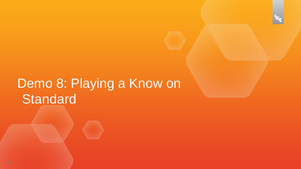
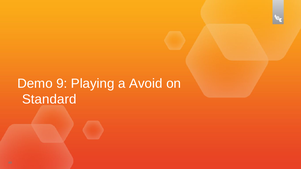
8: 8 -> 9
Know: Know -> Avoid
